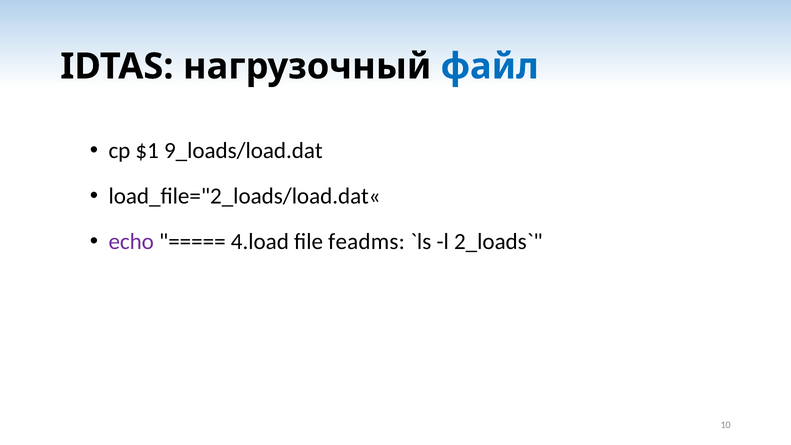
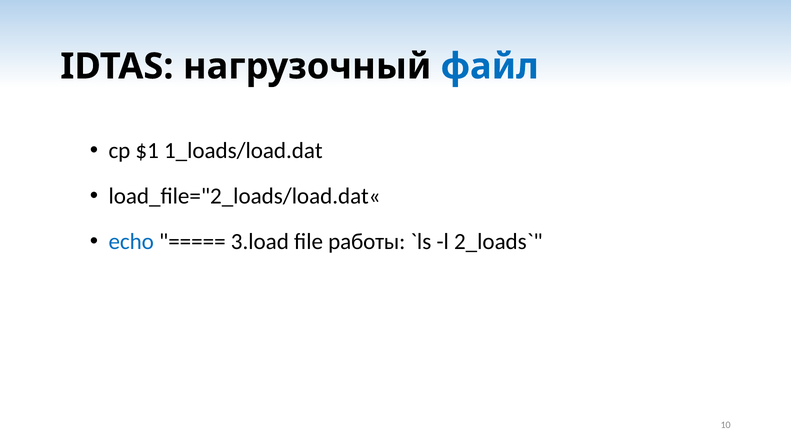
9_loads/load.dat: 9_loads/load.dat -> 1_loads/load.dat
echo colour: purple -> blue
4.load: 4.load -> 3.load
feadms: feadms -> работы
